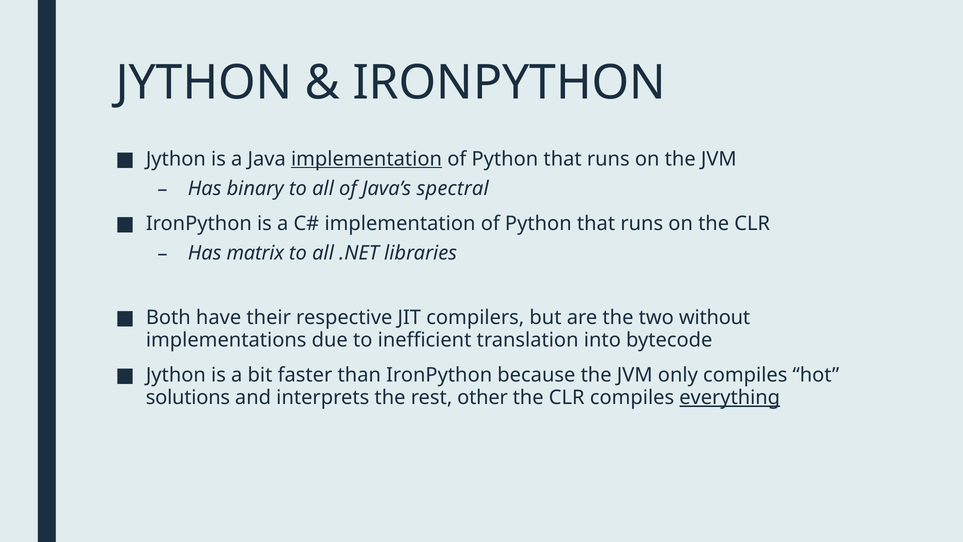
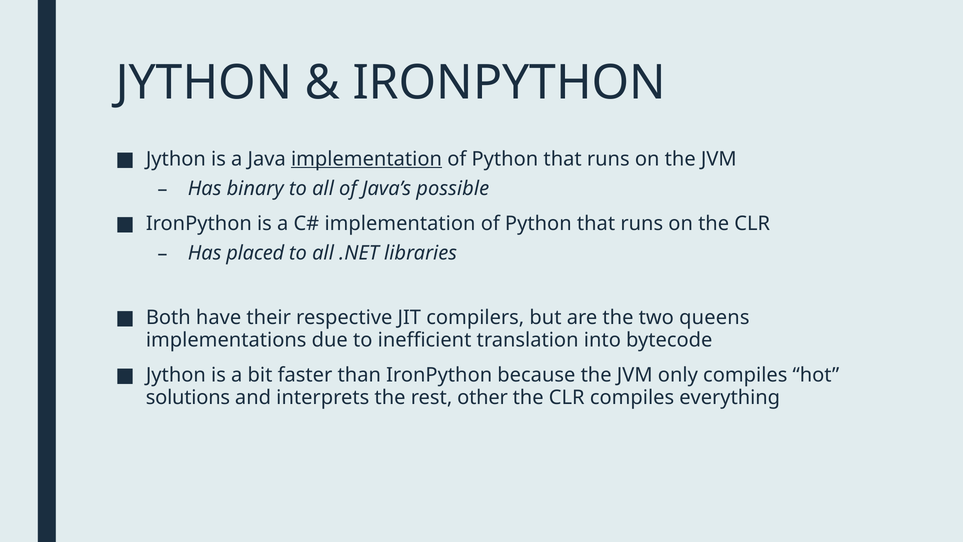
spectral: spectral -> possible
matrix: matrix -> placed
without: without -> queens
everything underline: present -> none
